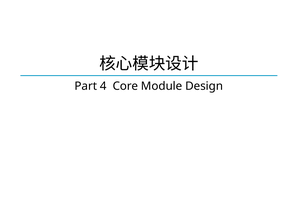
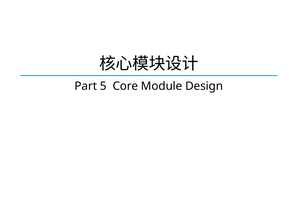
4: 4 -> 5
